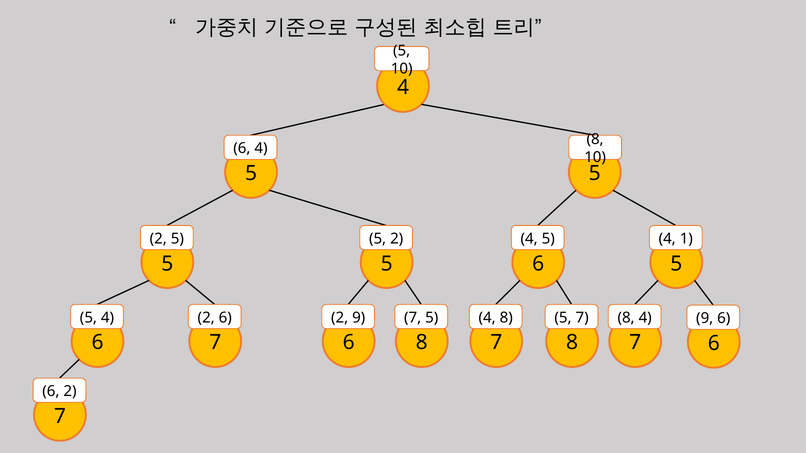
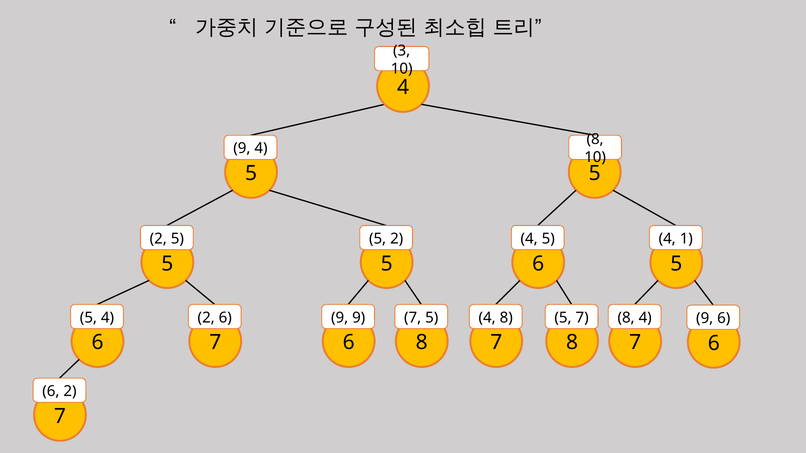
5 at (402, 51): 5 -> 3
6 at (242, 149): 6 -> 9
2 at (340, 318): 2 -> 9
